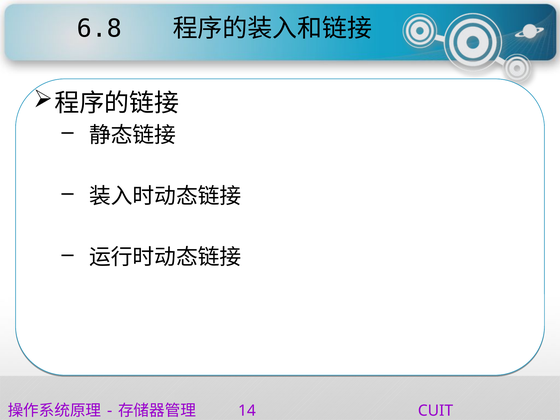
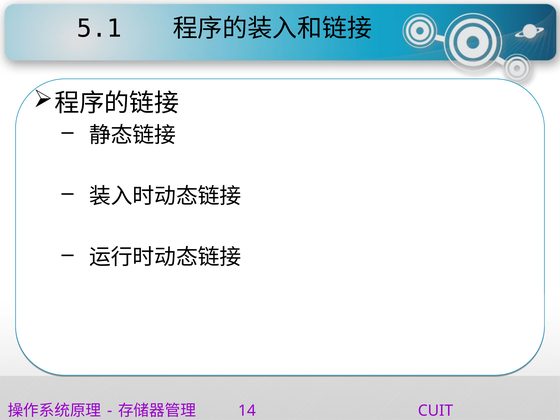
6.8: 6.8 -> 5.1
